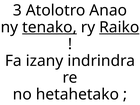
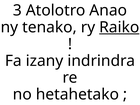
tenako underline: present -> none
